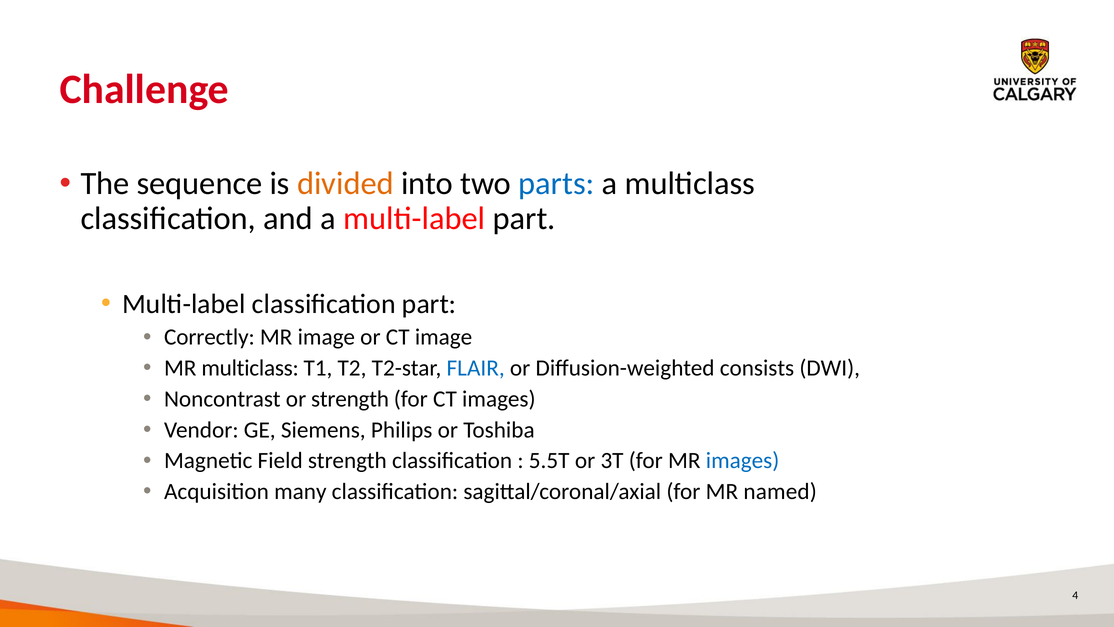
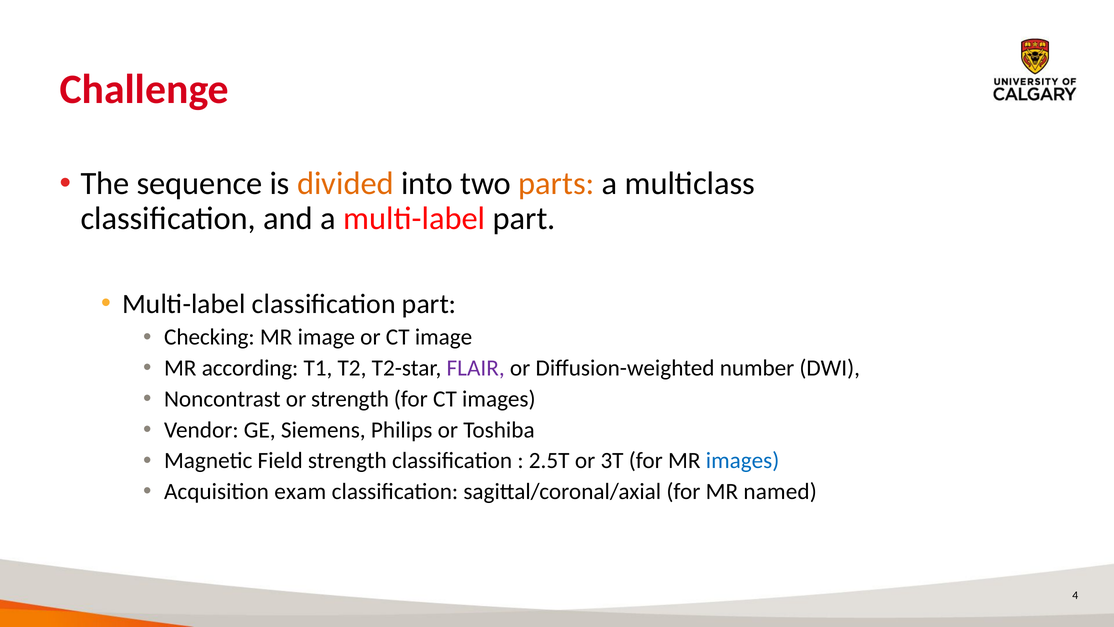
parts colour: blue -> orange
Correctly: Correctly -> Checking
MR multiclass: multiclass -> according
FLAIR colour: blue -> purple
consists: consists -> number
5.5T: 5.5T -> 2.5T
many: many -> exam
